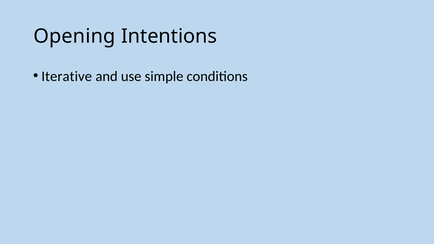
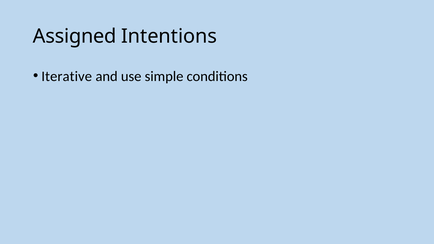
Opening: Opening -> Assigned
